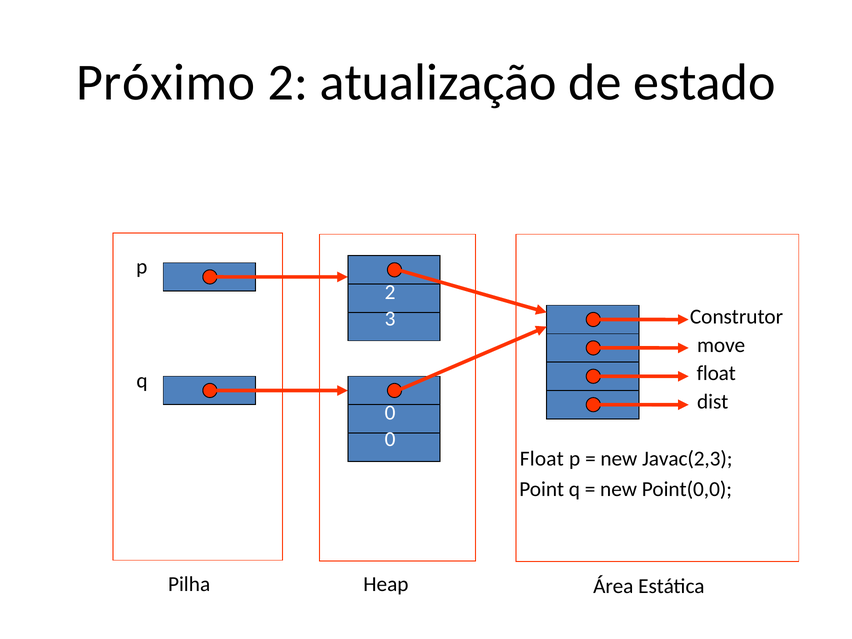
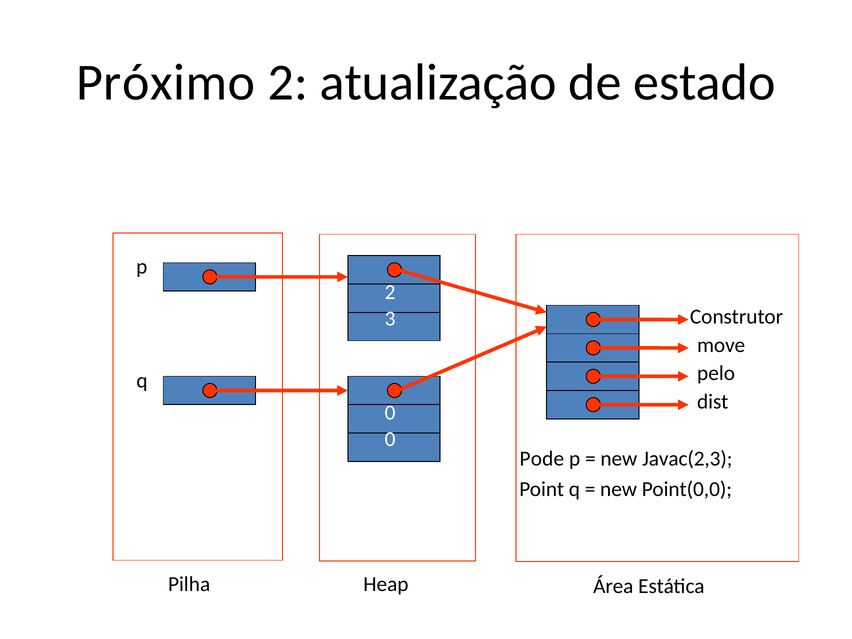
float at (716, 373): float -> pelo
Float at (542, 459): Float -> Pode
